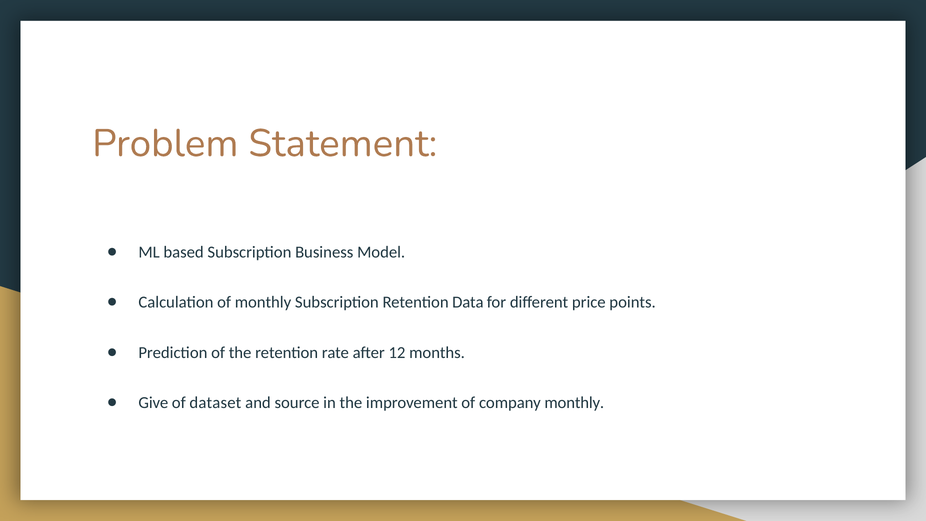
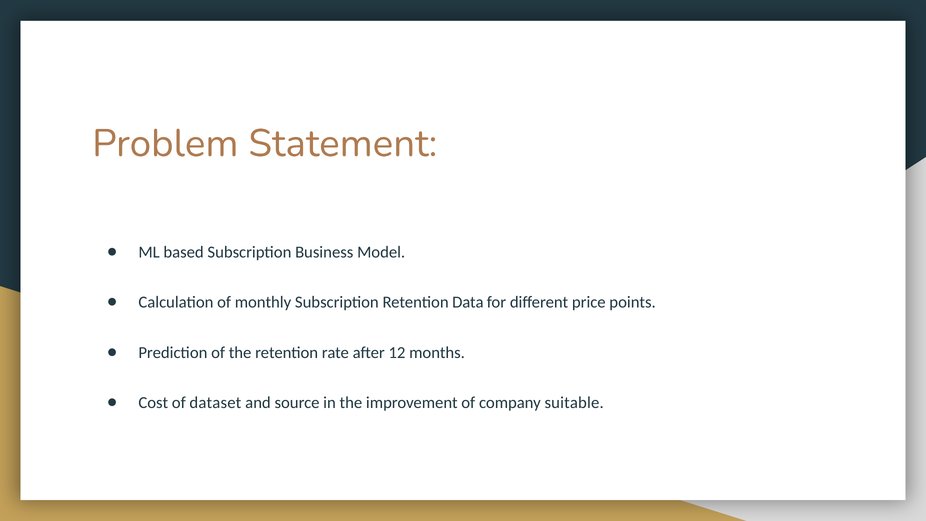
Give: Give -> Cost
company monthly: monthly -> suitable
